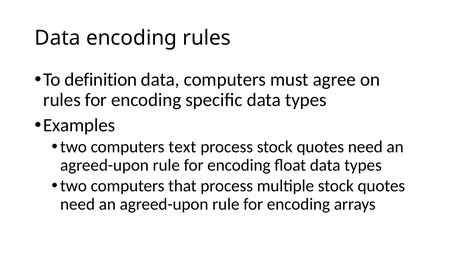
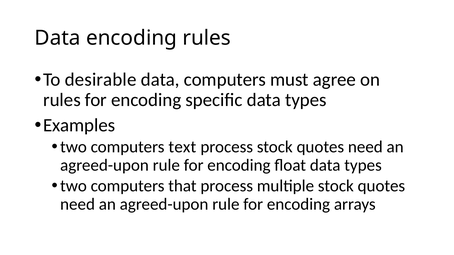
definition: definition -> desirable
